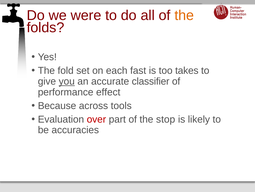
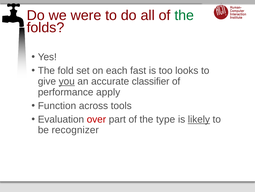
the at (184, 15) colour: orange -> green
takes: takes -> looks
effect: effect -> apply
Because: Because -> Function
stop: stop -> type
likely underline: none -> present
accuracies: accuracies -> recognizer
